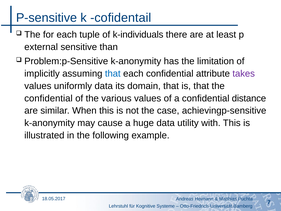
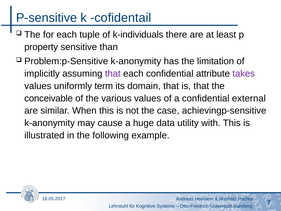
external: external -> property
that at (113, 73) colour: blue -> purple
uniformly data: data -> term
confidential at (48, 98): confidential -> conceivable
distance: distance -> external
